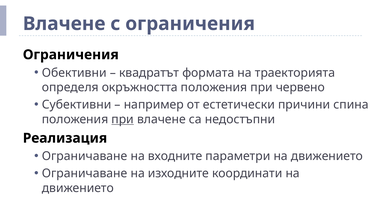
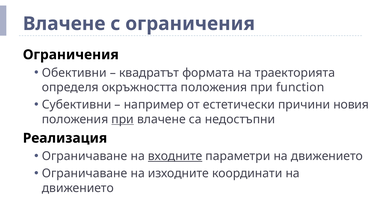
червено: червено -> function
спина: спина -> новия
входните underline: none -> present
